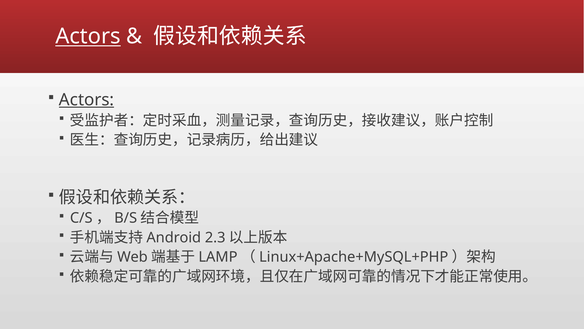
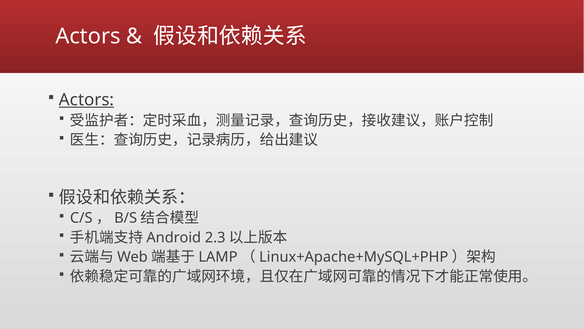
Actors at (88, 36) underline: present -> none
